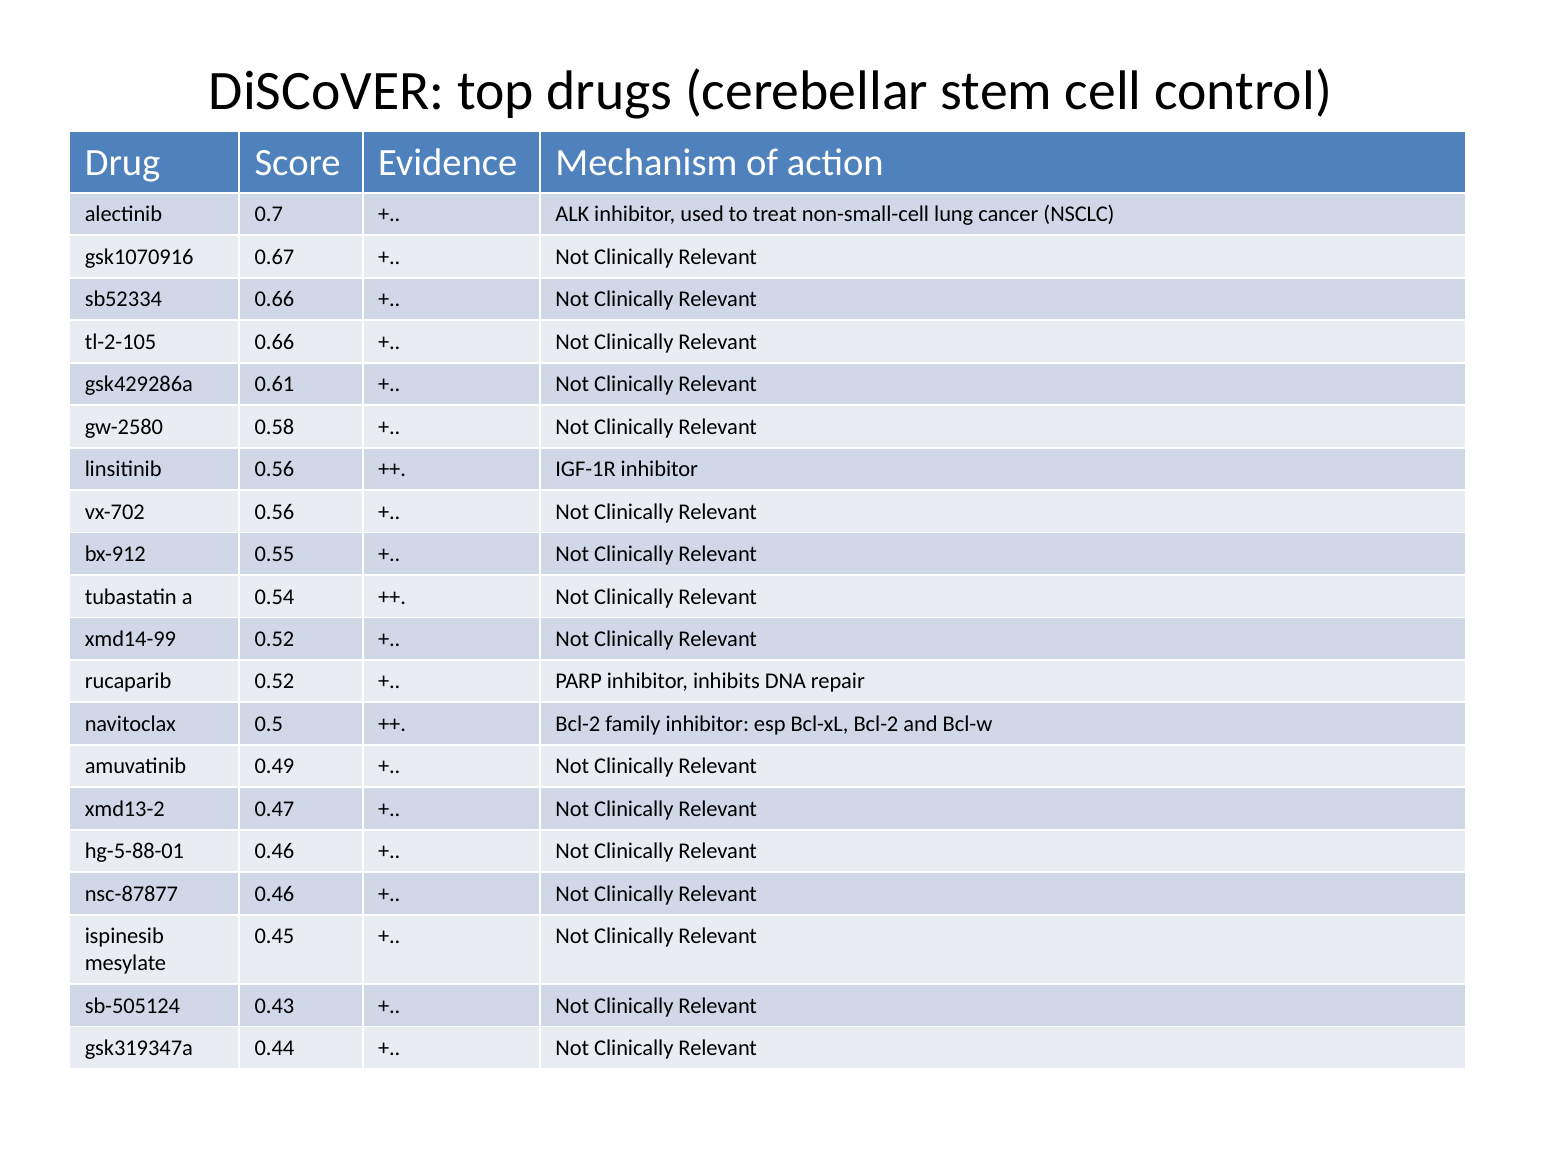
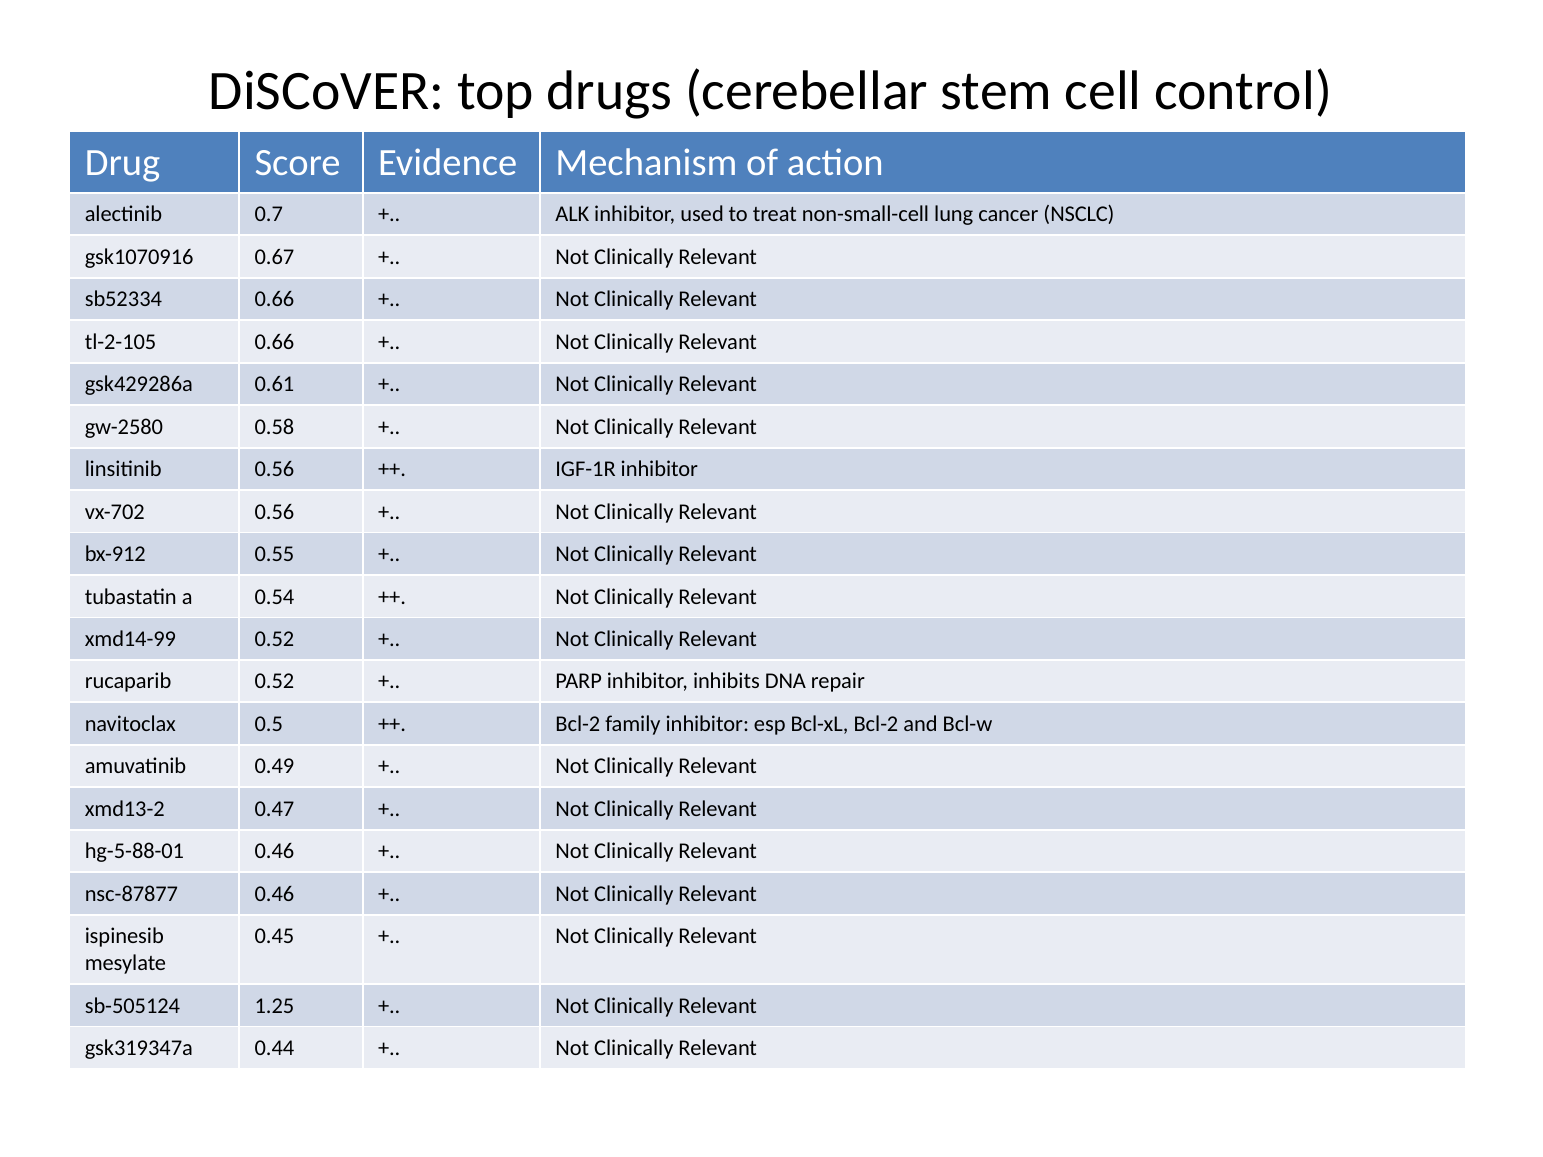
0.43: 0.43 -> 1.25
